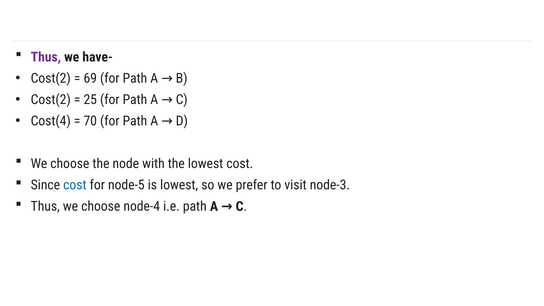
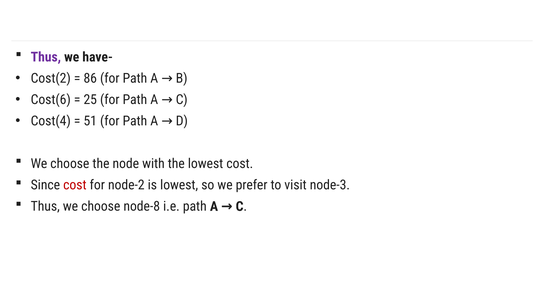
69: 69 -> 86
Cost(2 at (51, 100): Cost(2 -> Cost(6
70: 70 -> 51
cost at (75, 185) colour: blue -> red
node-5: node-5 -> node-2
node-4: node-4 -> node-8
